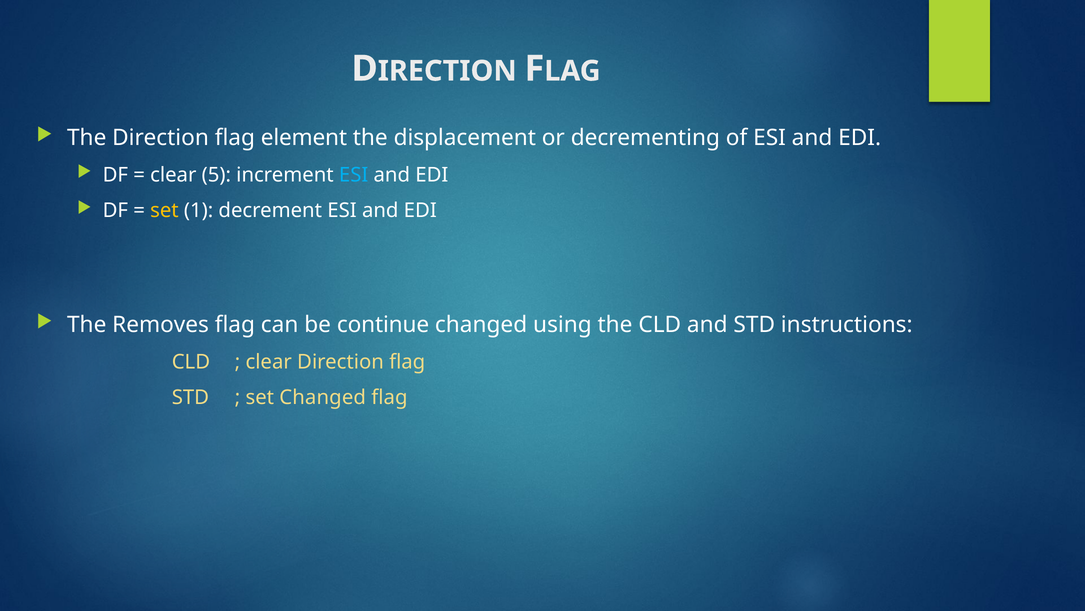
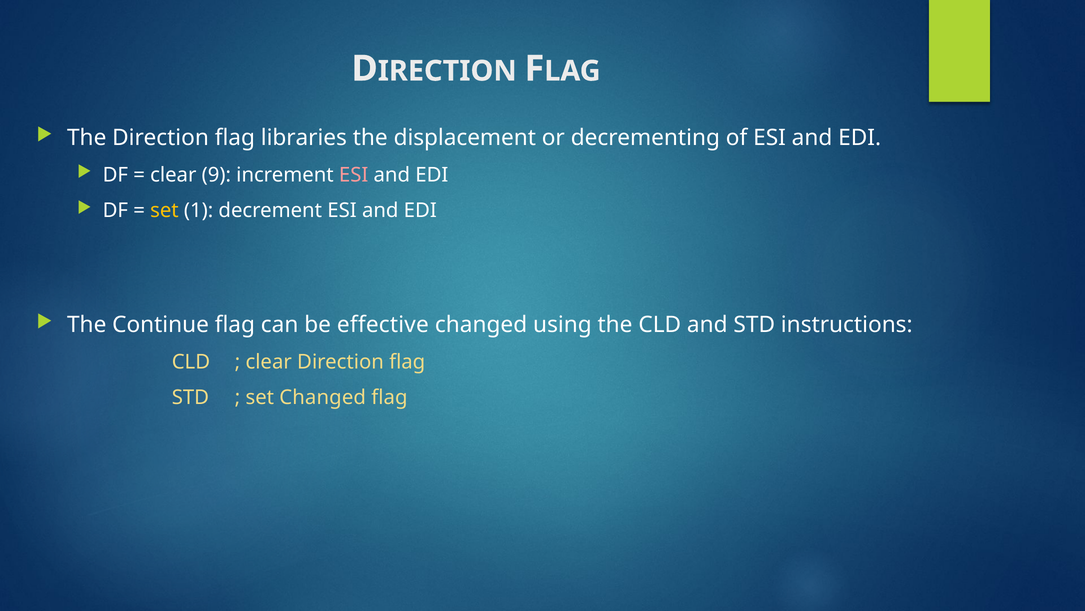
element: element -> libraries
5: 5 -> 9
ESI at (354, 175) colour: light blue -> pink
Removes: Removes -> Continue
continue: continue -> effective
